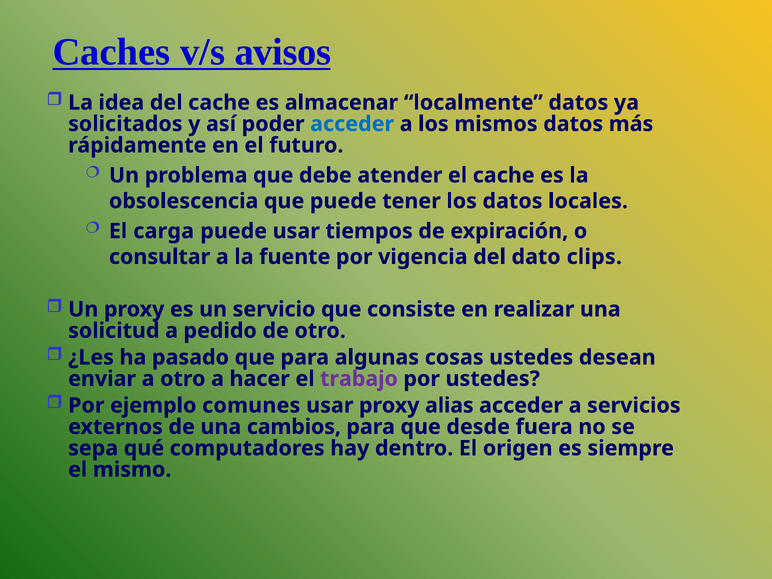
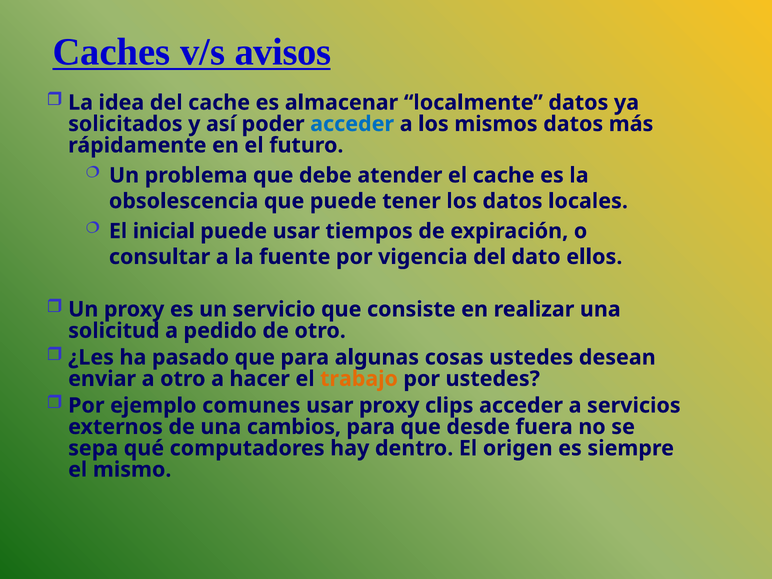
carga: carga -> inicial
clips: clips -> ellos
trabajo colour: purple -> orange
alias: alias -> clips
